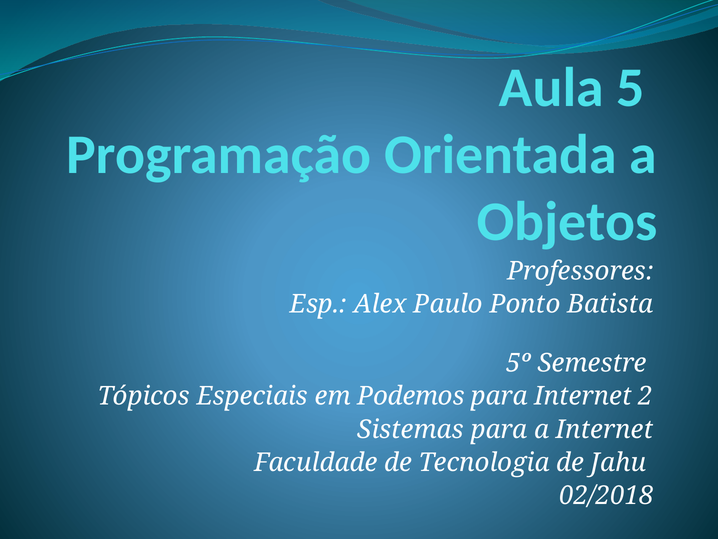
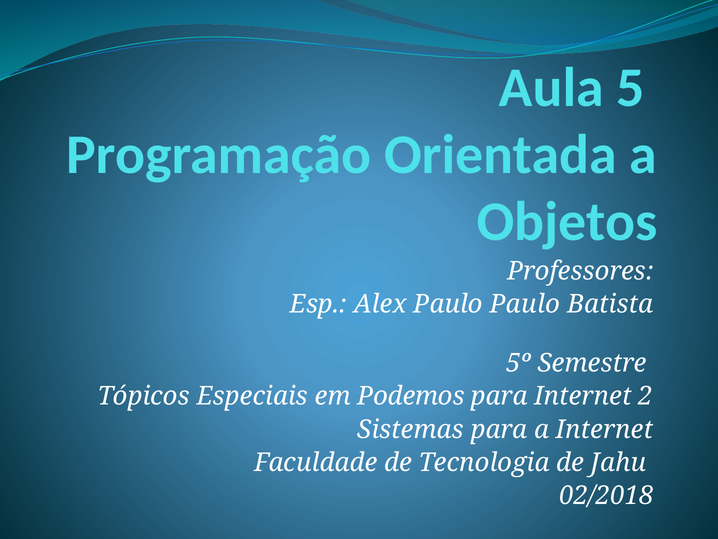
Paulo Ponto: Ponto -> Paulo
